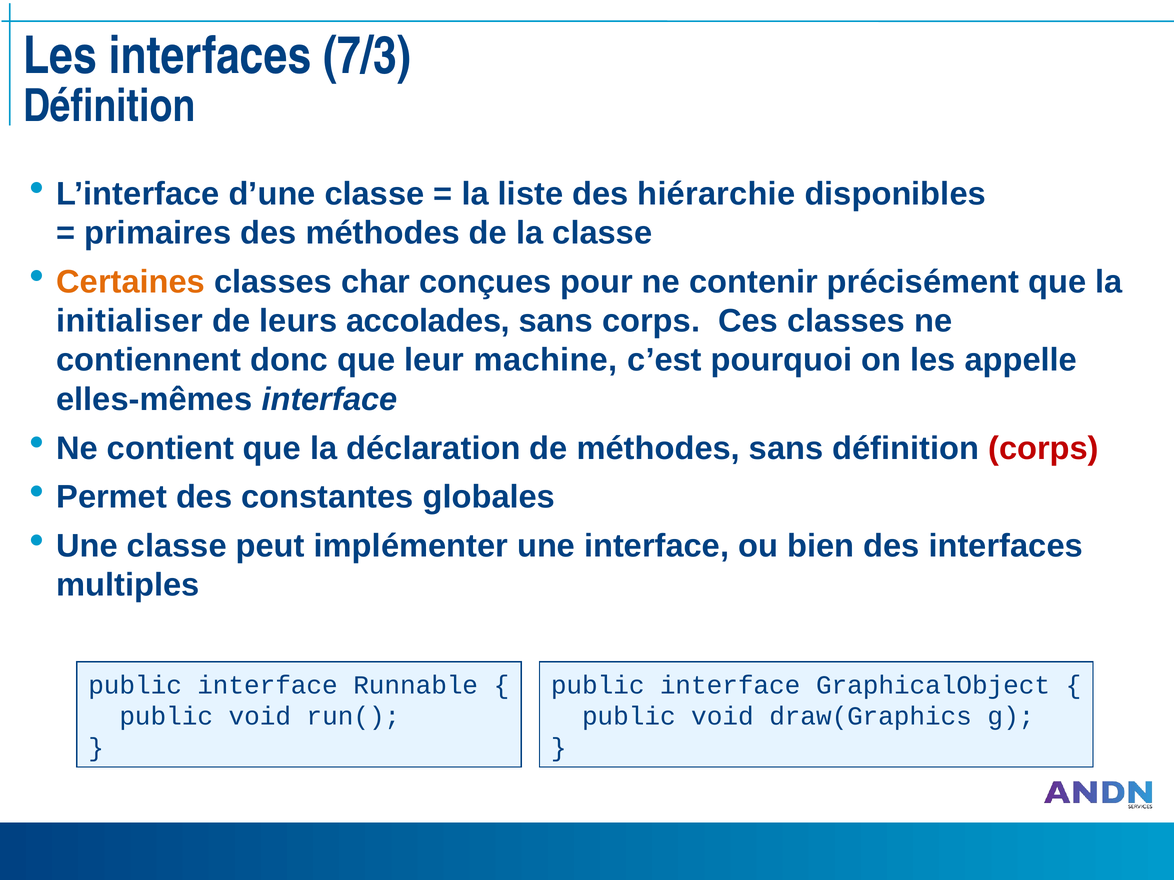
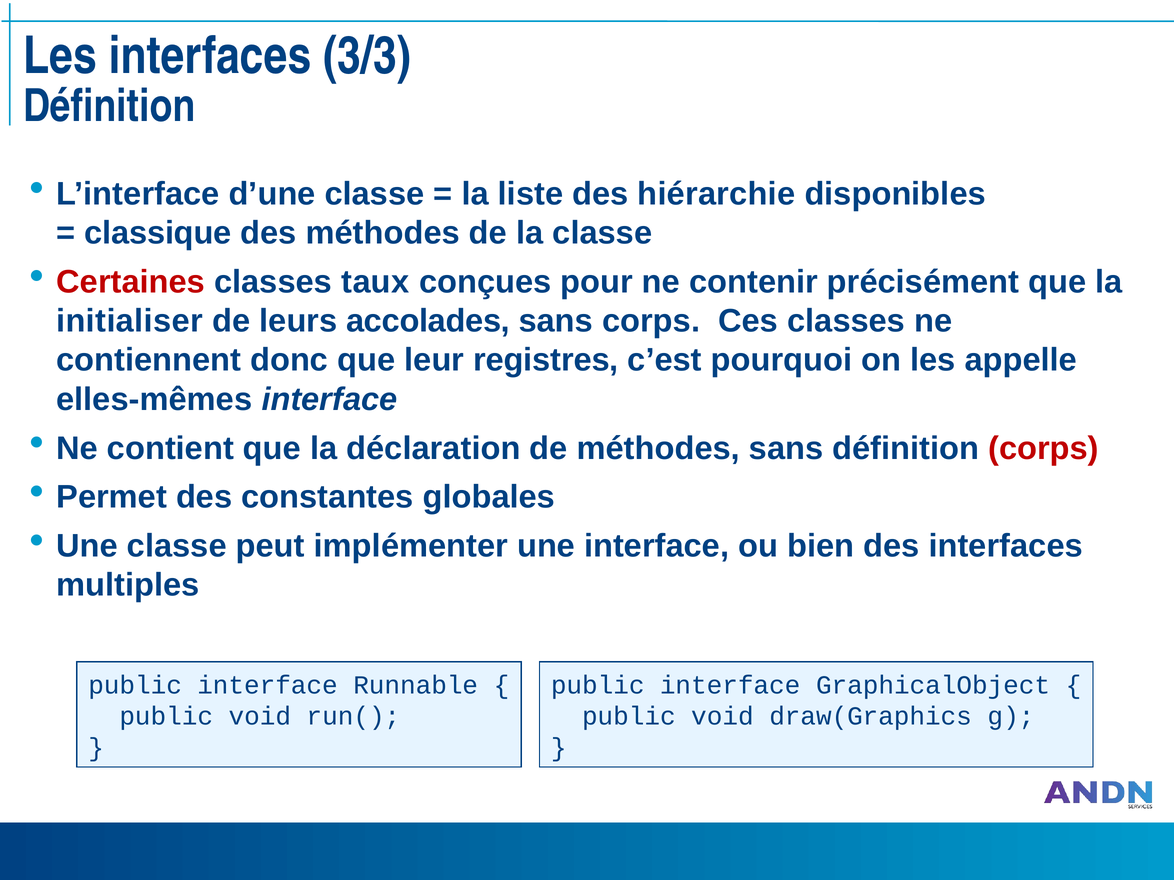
7/3: 7/3 -> 3/3
primaires: primaires -> classique
Certaines colour: orange -> red
char: char -> taux
machine: machine -> registres
